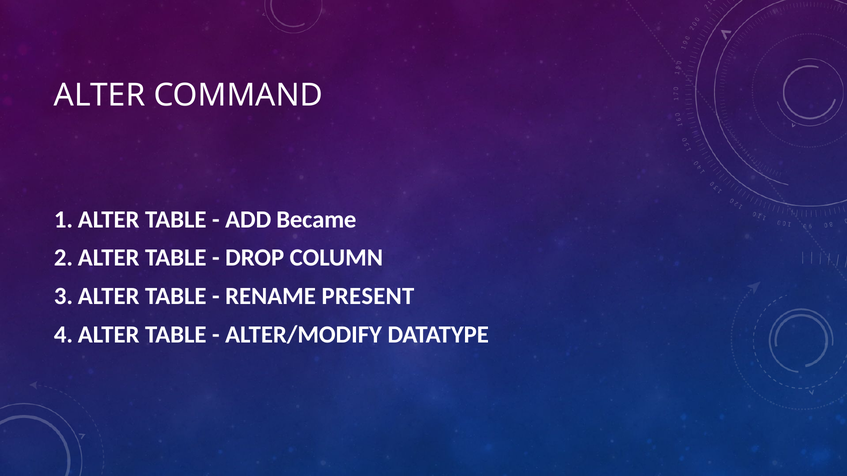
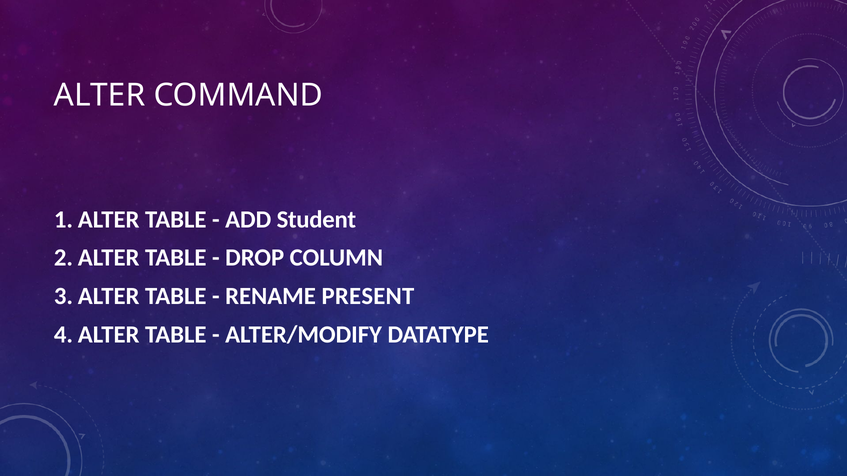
Became: Became -> Student
